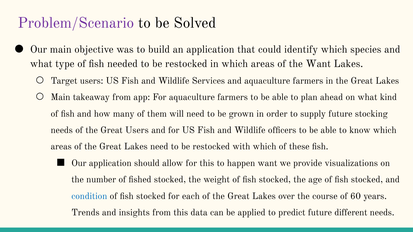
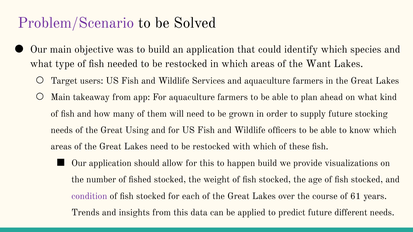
Great Users: Users -> Using
happen want: want -> build
condition colour: blue -> purple
60: 60 -> 61
